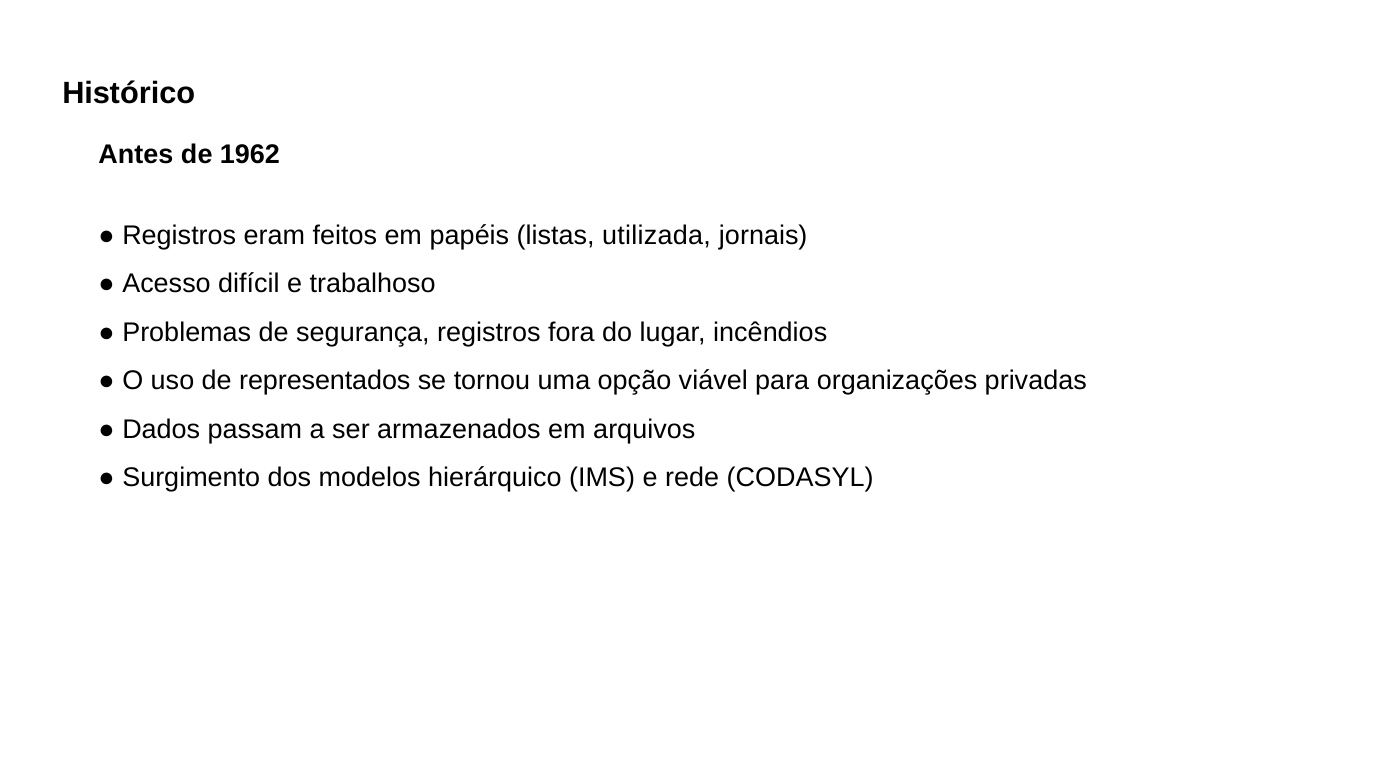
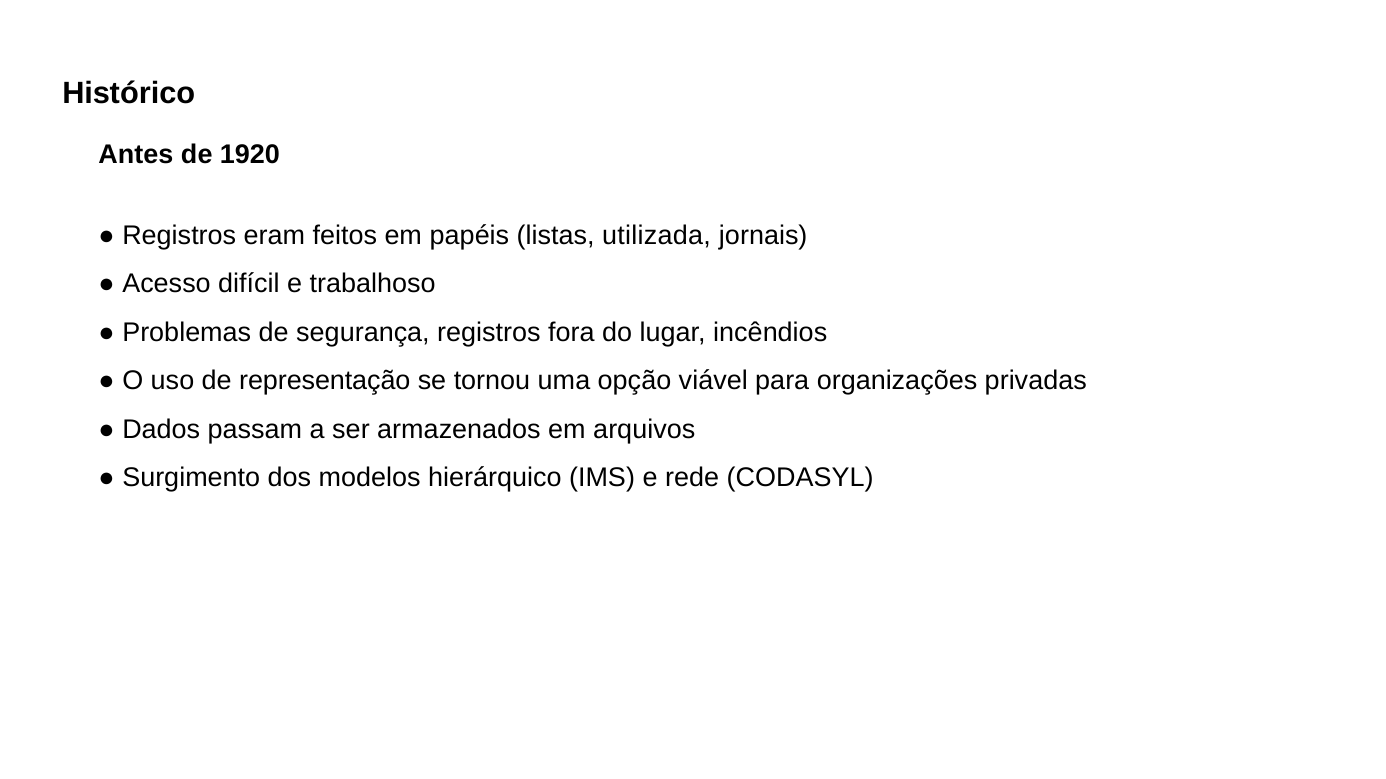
1962: 1962 -> 1920
representados: representados -> representação
